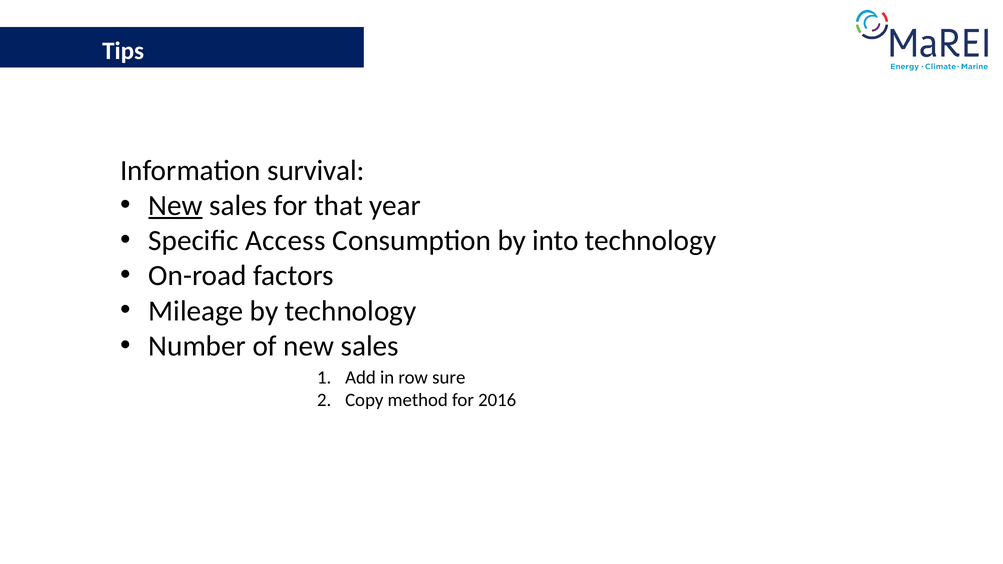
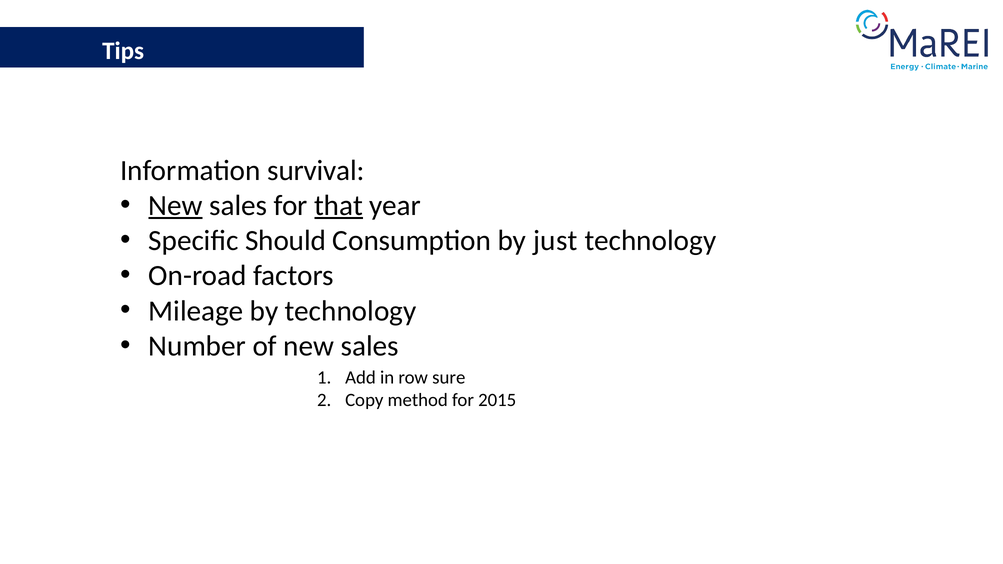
that underline: none -> present
Access: Access -> Should
into: into -> just
2016: 2016 -> 2015
